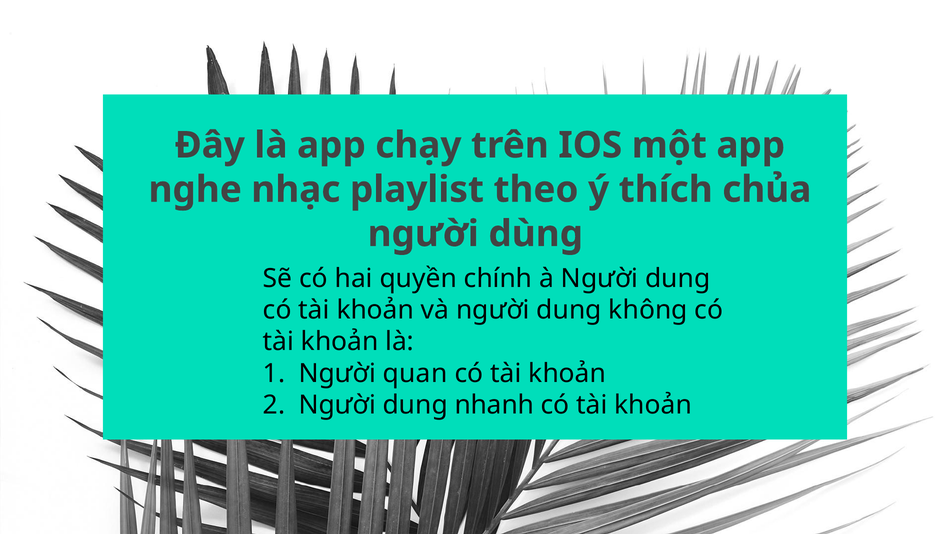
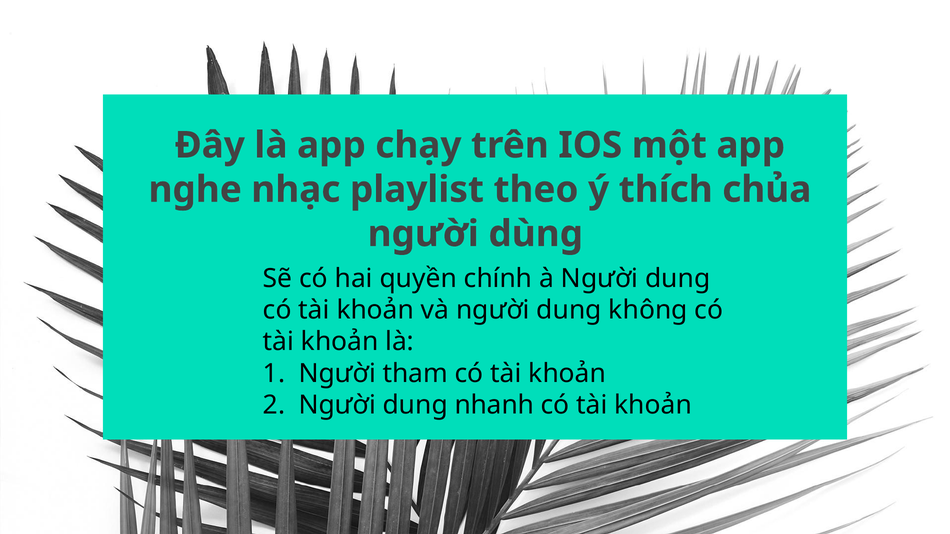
quan: quan -> tham
